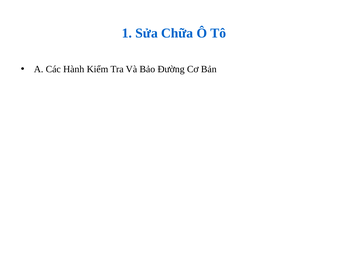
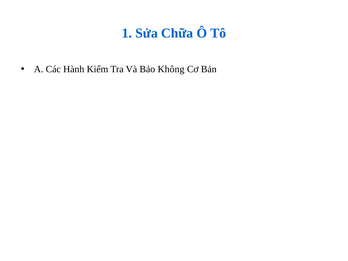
Đường: Đường -> Không
